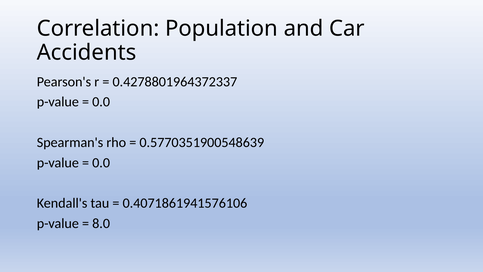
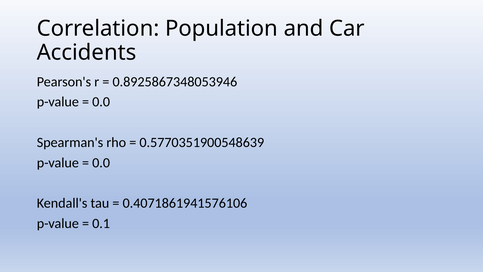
0.4278801964372337: 0.4278801964372337 -> 0.8925867348053946
8.0: 8.0 -> 0.1
